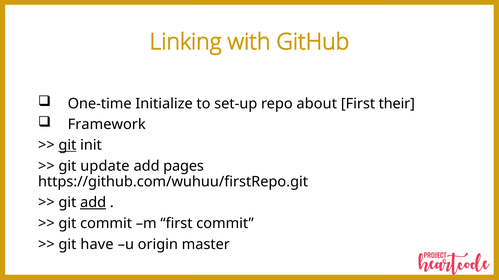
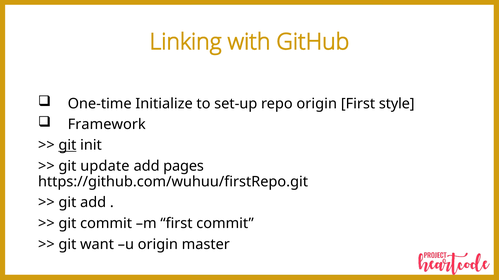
repo about: about -> origin
their: their -> style
add at (93, 203) underline: present -> none
have: have -> want
